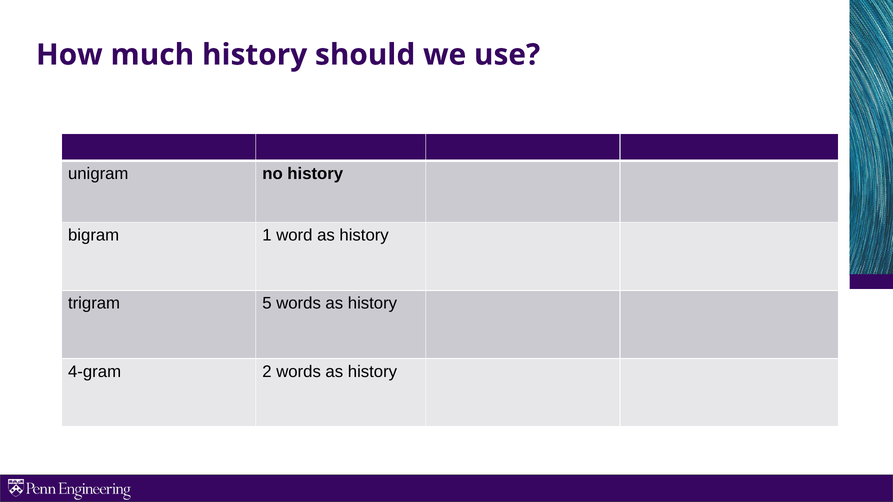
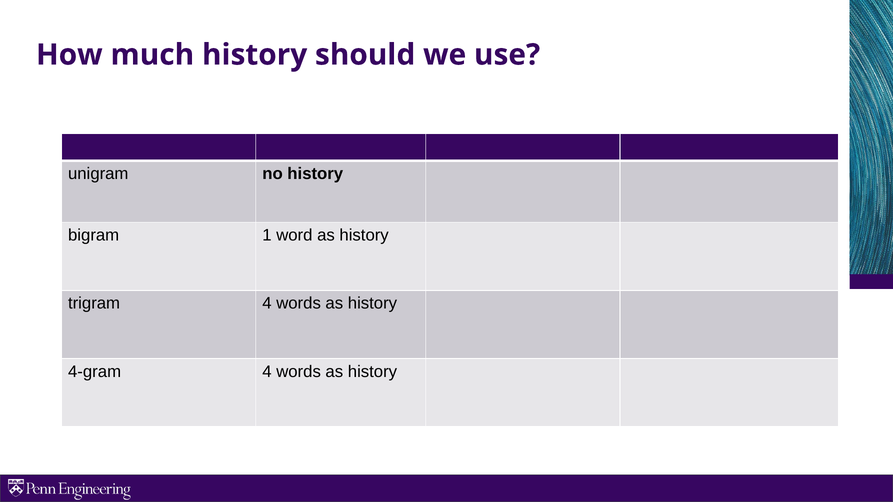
trigram 5: 5 -> 4
4-gram 2: 2 -> 4
